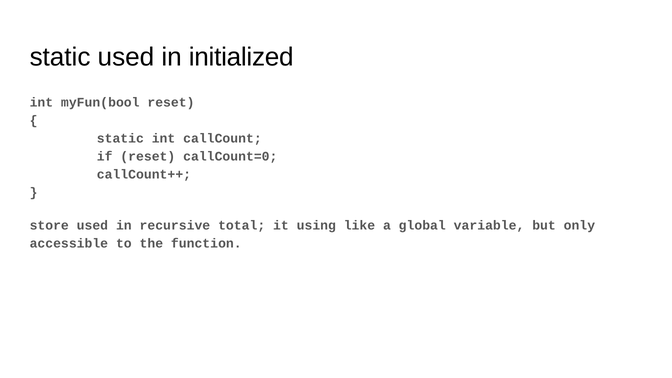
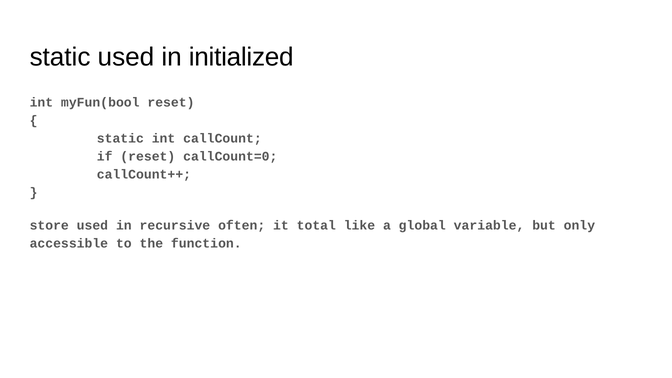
total: total -> often
using: using -> total
